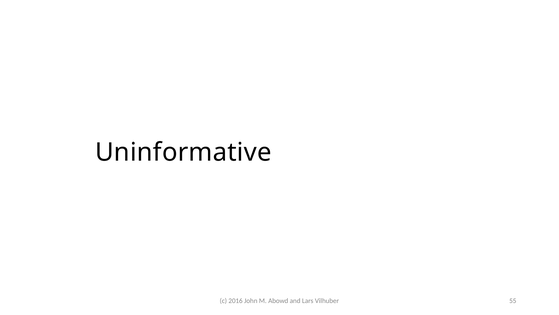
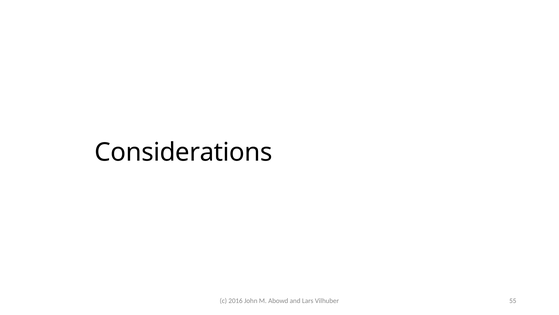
Uninformative: Uninformative -> Considerations
